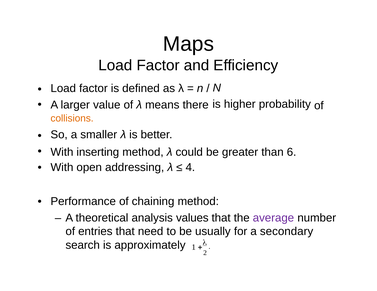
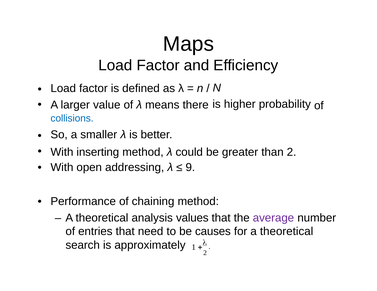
collisions colour: orange -> blue
than 6: 6 -> 2
4: 4 -> 9
usually: usually -> causes
for a secondary: secondary -> theoretical
